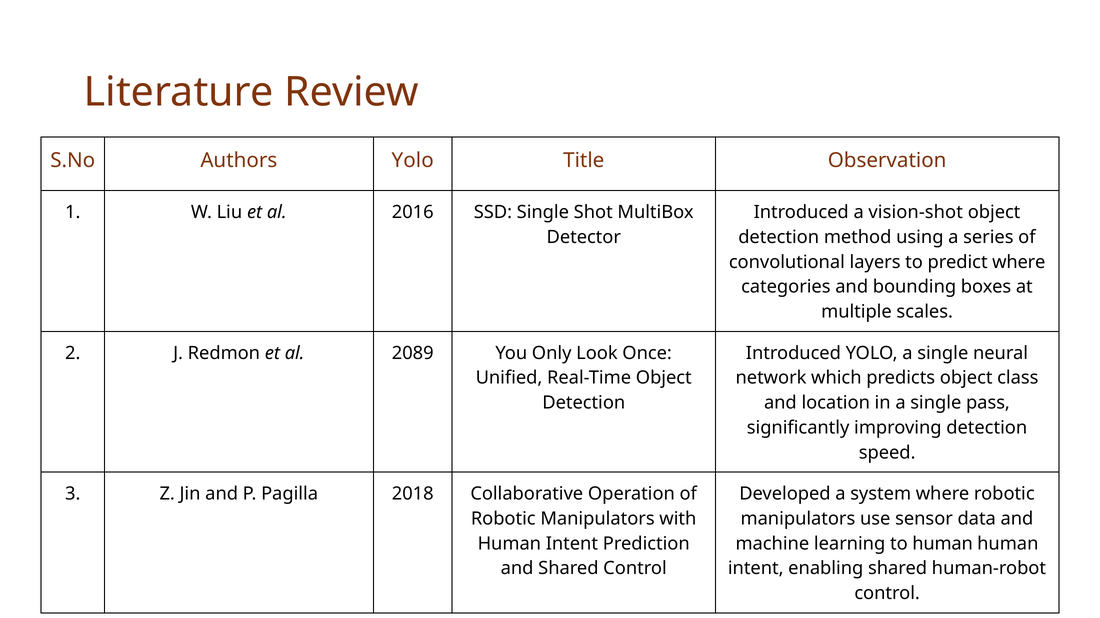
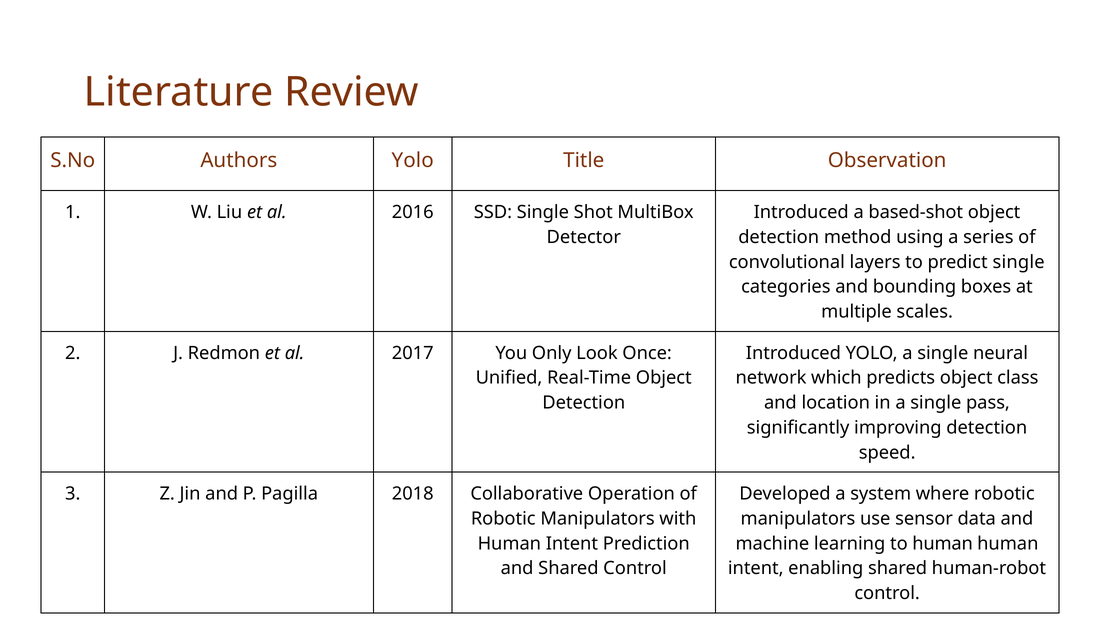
vision-shot: vision-shot -> based-shot
predict where: where -> single
2089: 2089 -> 2017
